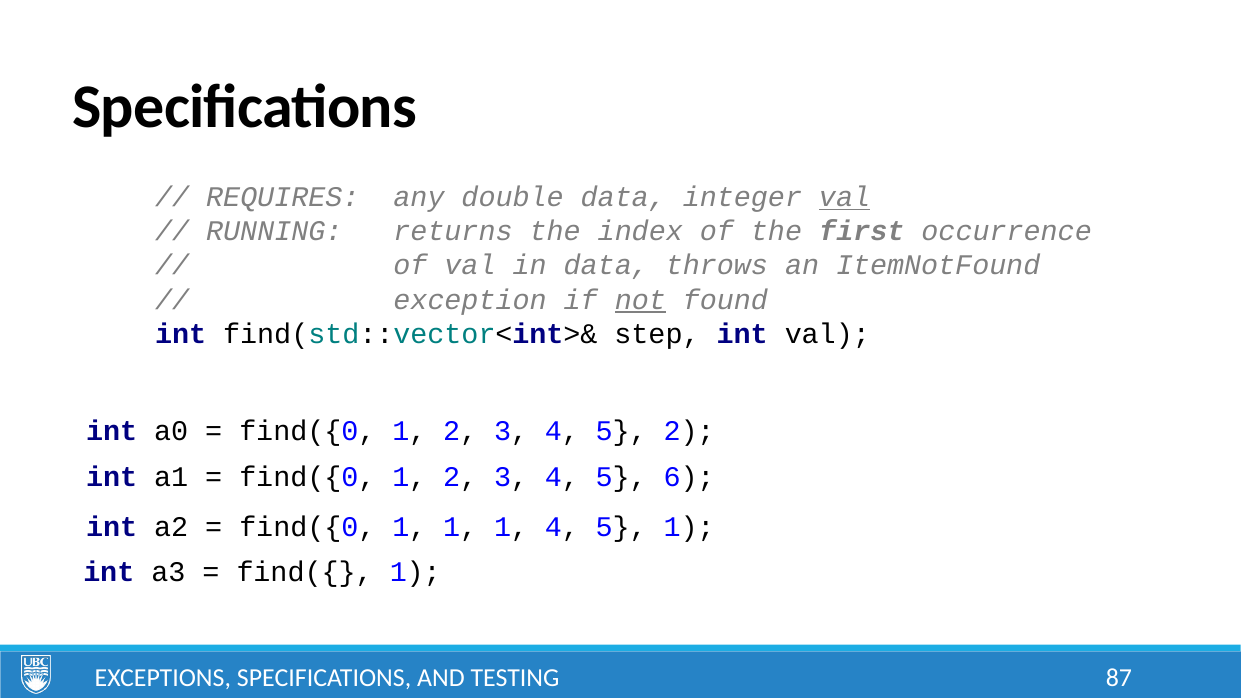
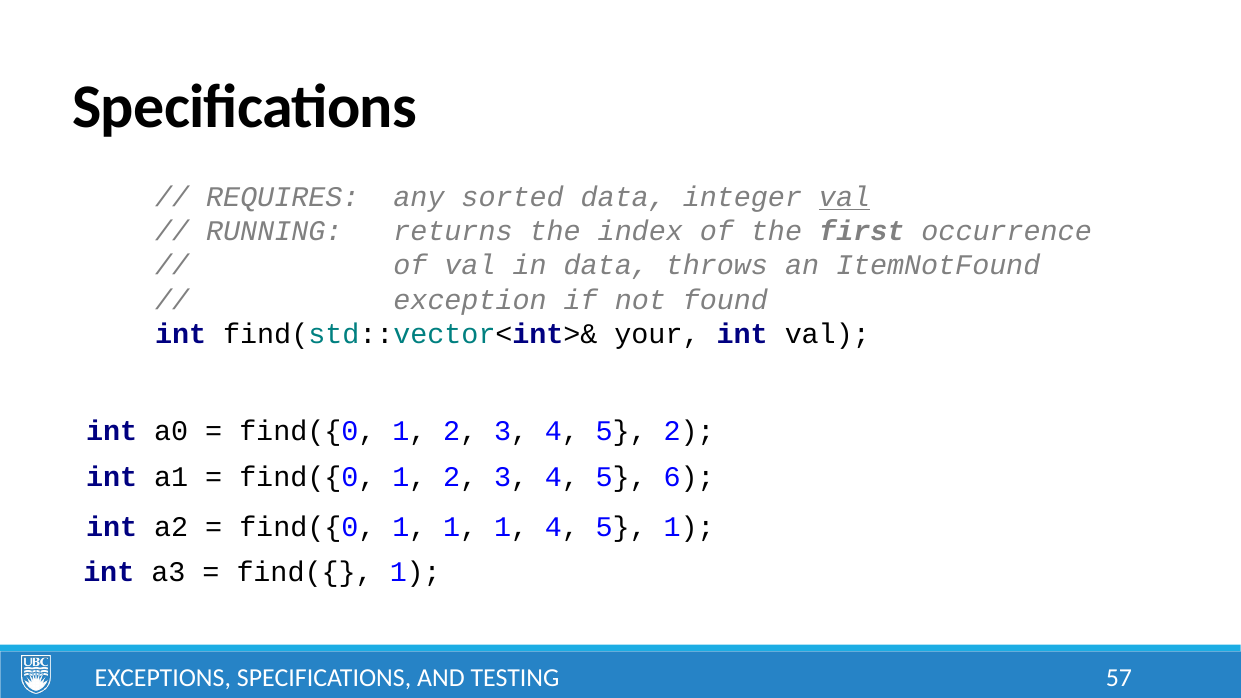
double: double -> sorted
not underline: present -> none
step: step -> your
87: 87 -> 57
